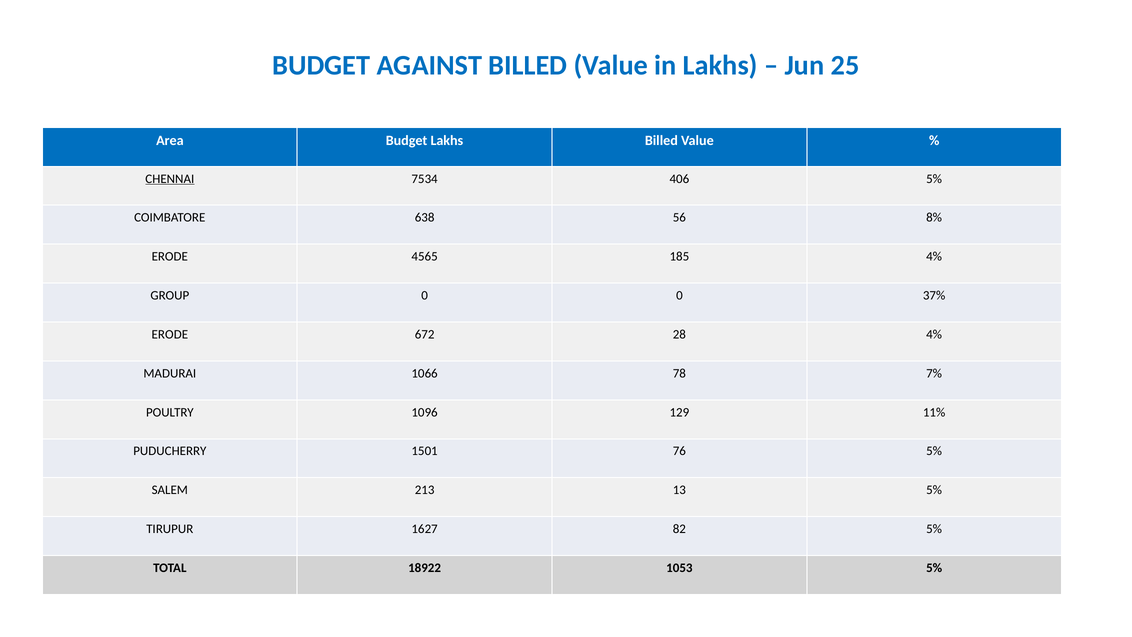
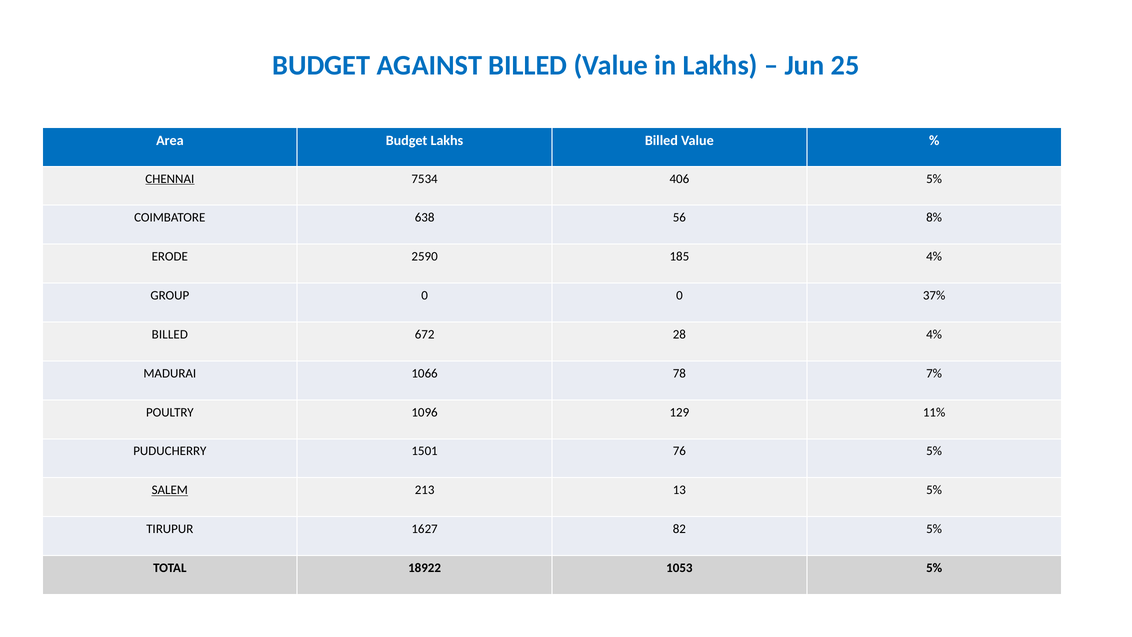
4565: 4565 -> 2590
ERODE at (170, 334): ERODE -> BILLED
SALEM underline: none -> present
